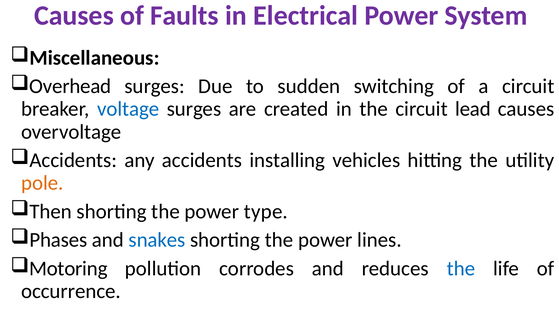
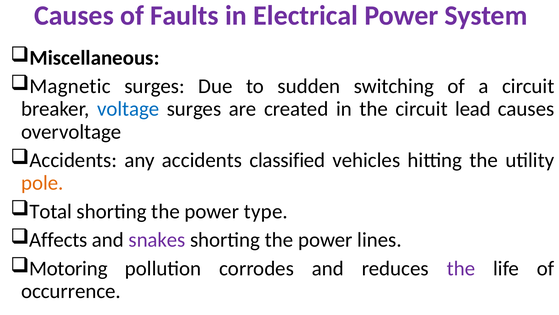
Overhead: Overhead -> Magnetic
installing: installing -> classified
Then: Then -> Total
Phases: Phases -> Affects
snakes colour: blue -> purple
the at (461, 268) colour: blue -> purple
